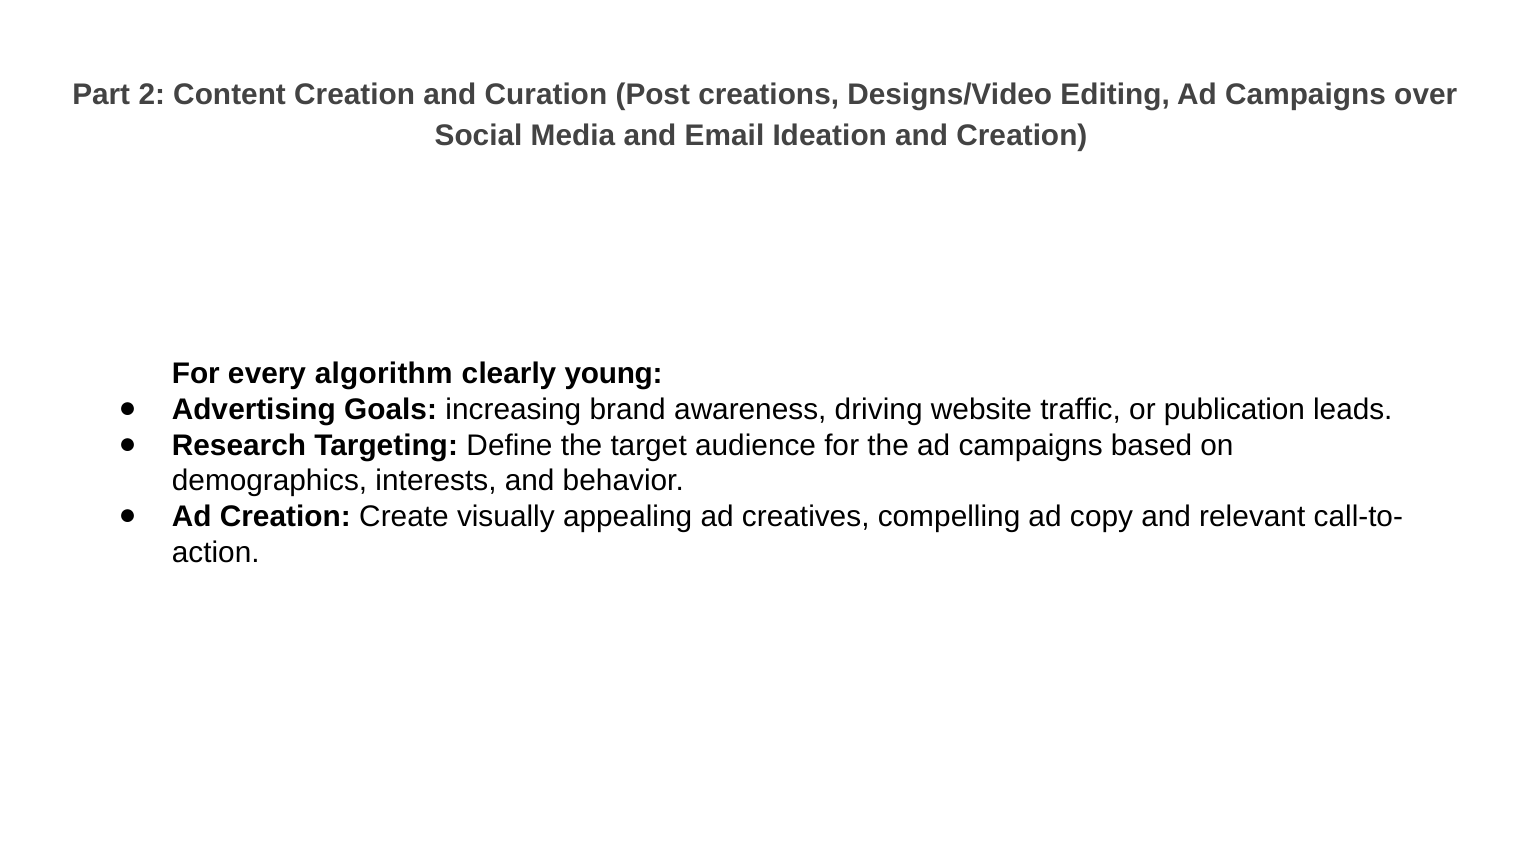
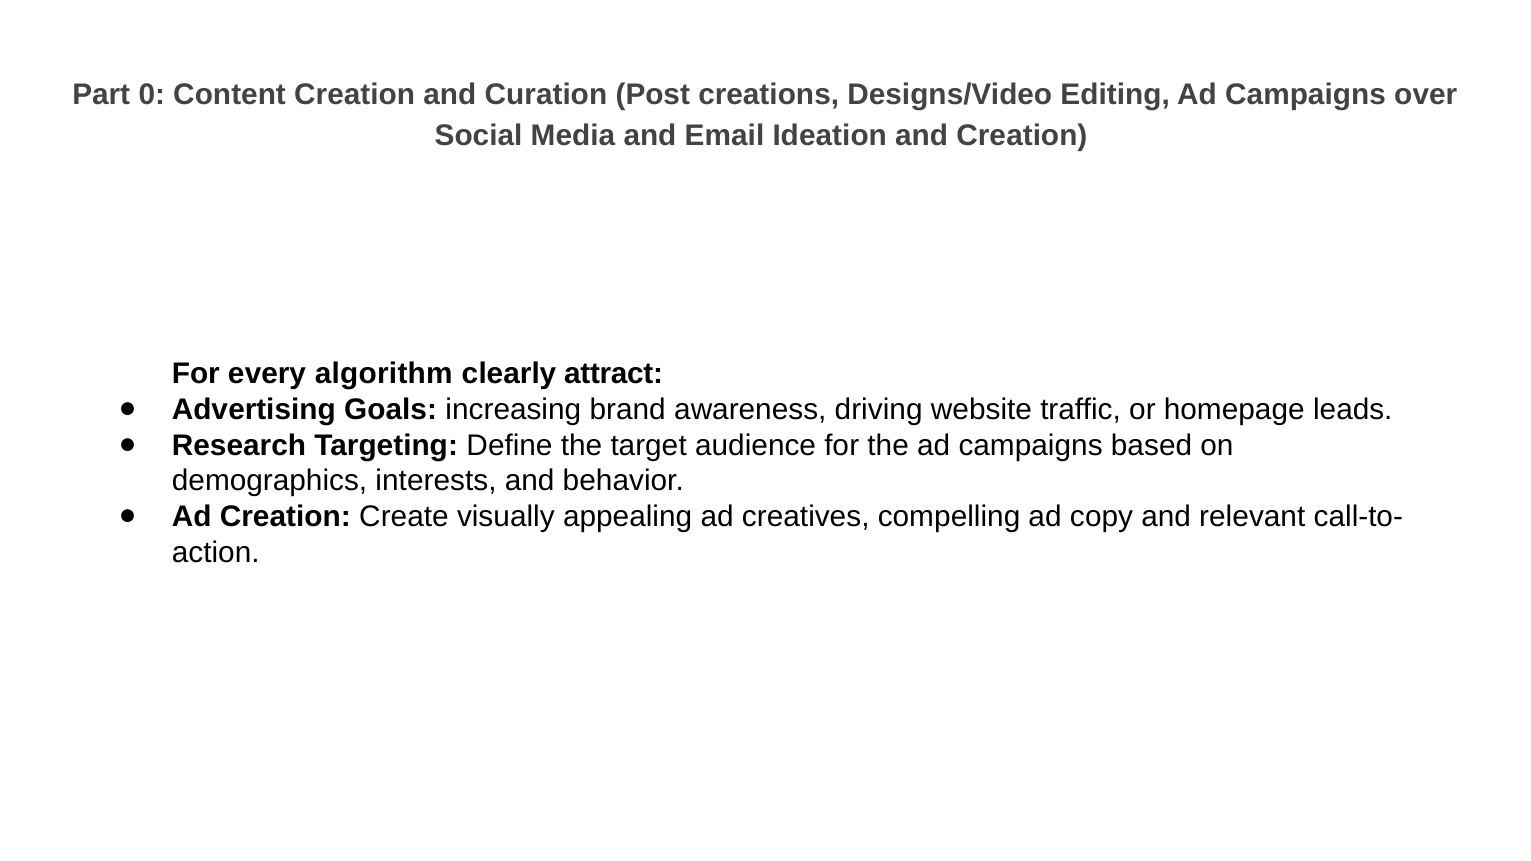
2: 2 -> 0
young: young -> attract
publication: publication -> homepage
